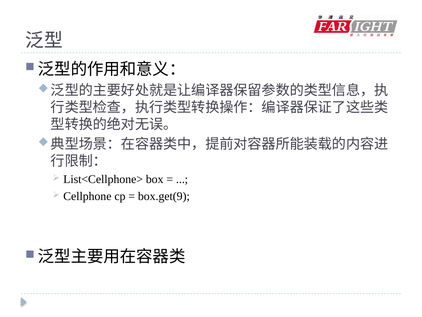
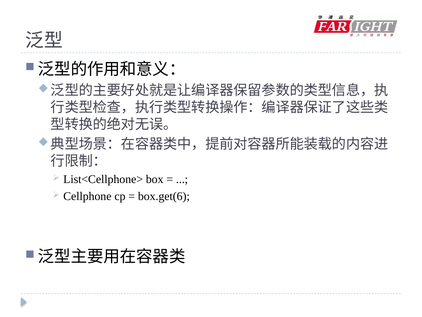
box.get(9: box.get(9 -> box.get(6
